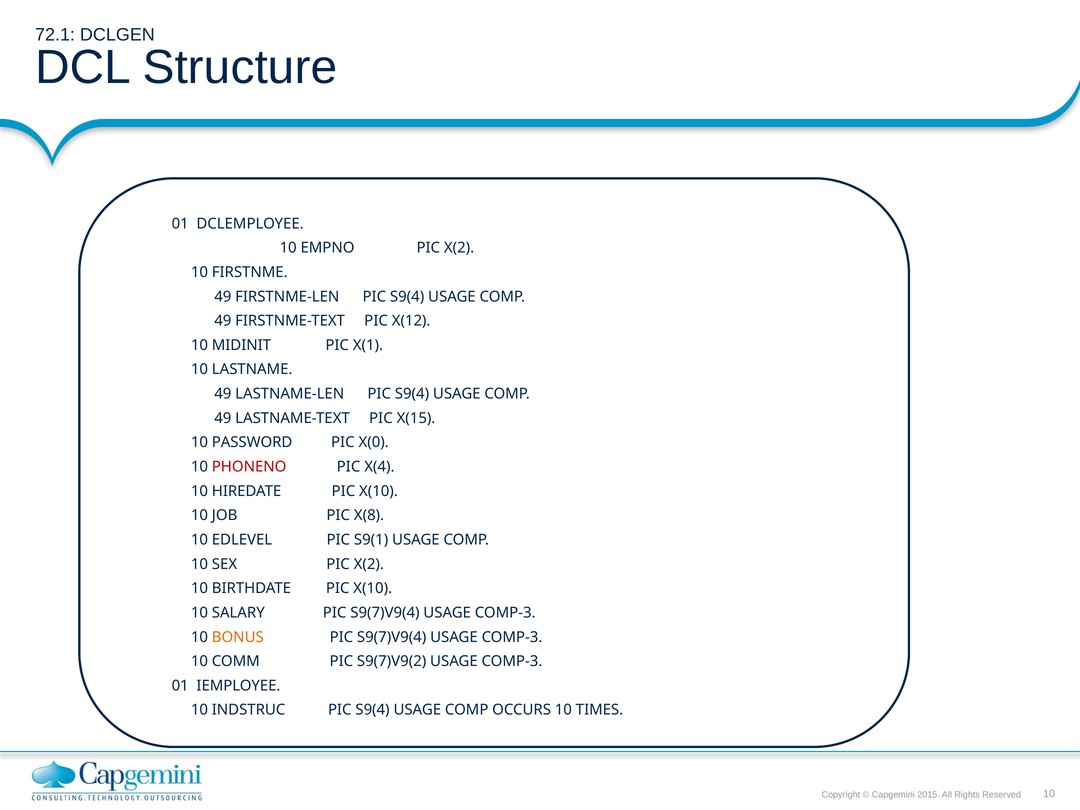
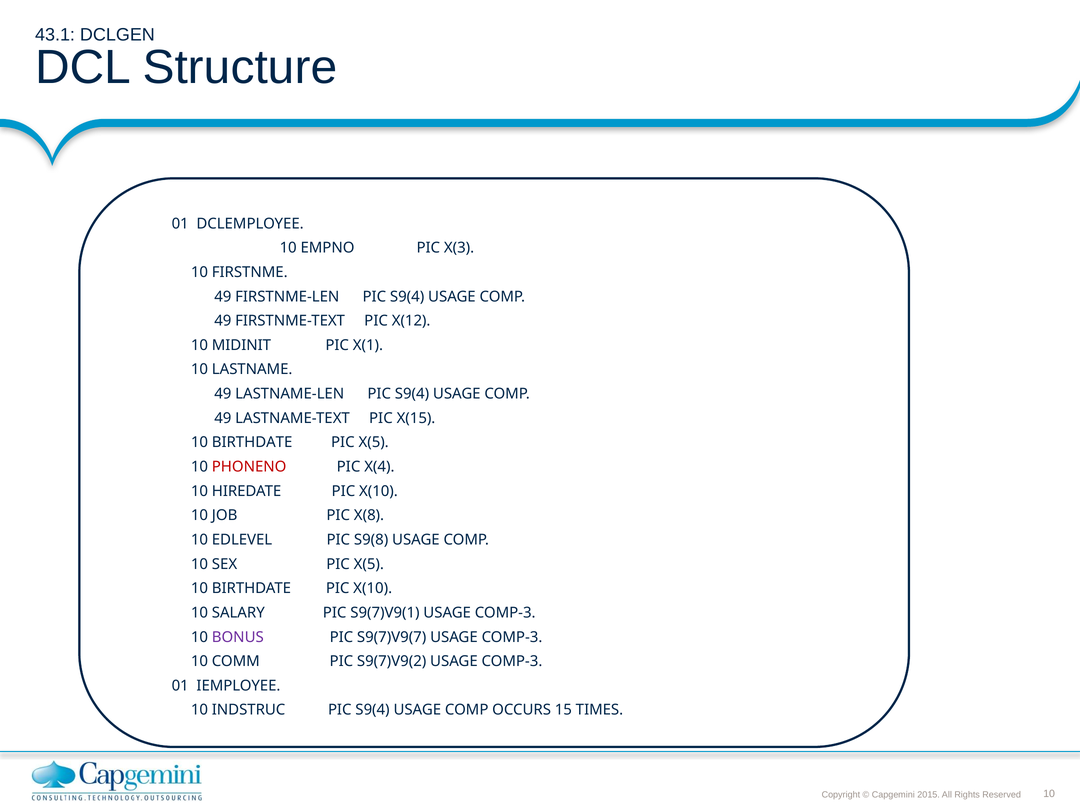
72.1: 72.1 -> 43.1
EMPNO PIC X(2: X(2 -> X(3
PASSWORD at (252, 442): PASSWORD -> BIRTHDATE
X(0 at (374, 442): X(0 -> X(5
S9(1: S9(1 -> S9(8
SEX PIC X(2: X(2 -> X(5
SALARY PIC S9(7)V9(4: S9(7)V9(4 -> S9(7)V9(1
BONUS colour: orange -> purple
S9(7)V9(4 at (392, 637): S9(7)V9(4 -> S9(7)V9(7
OCCURS 10: 10 -> 15
